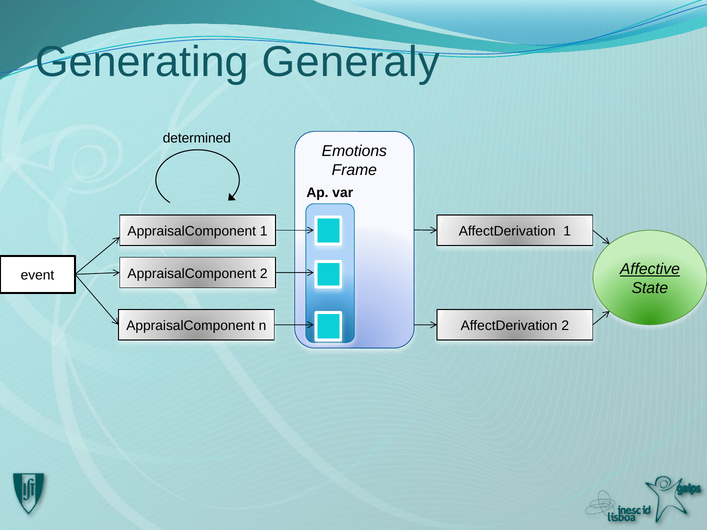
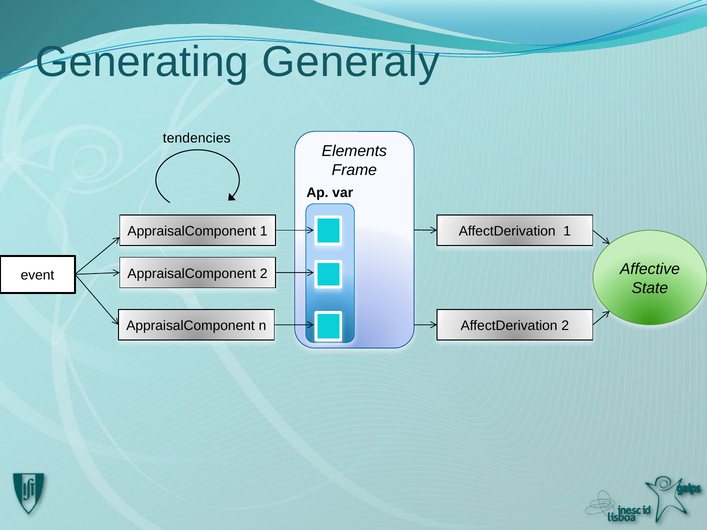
determined: determined -> tendencies
Emotions: Emotions -> Elements
Affective underline: present -> none
